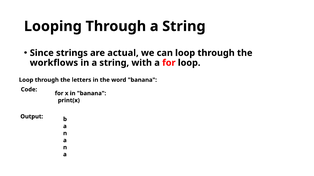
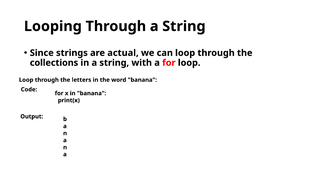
workflows: workflows -> collections
